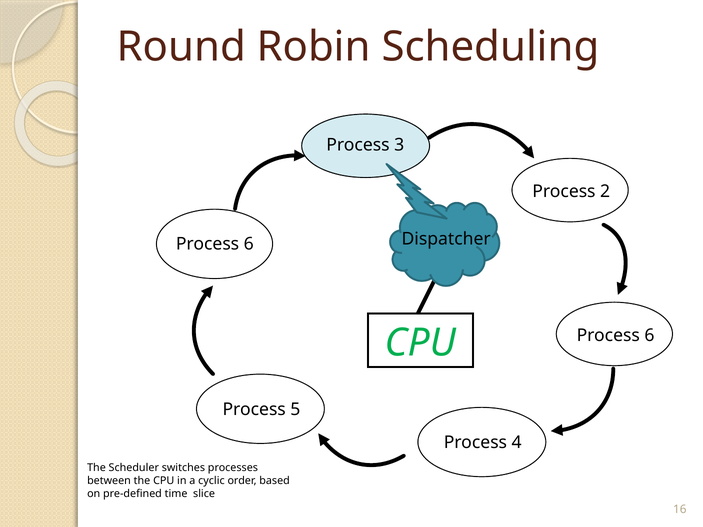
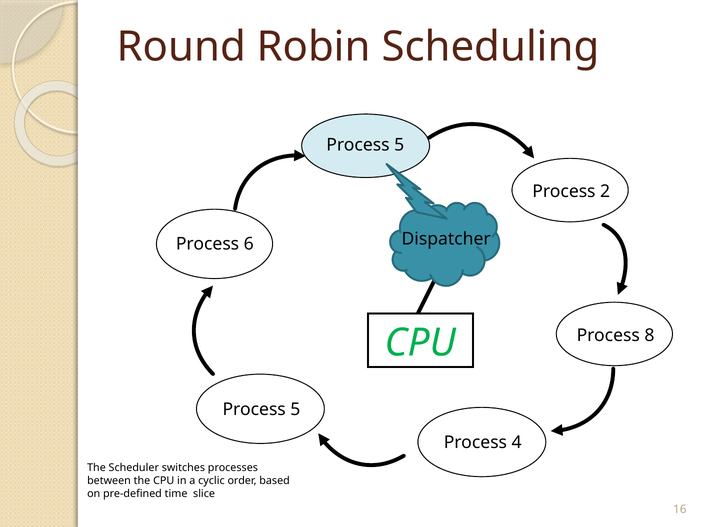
3 at (399, 145): 3 -> 5
6 at (649, 335): 6 -> 8
